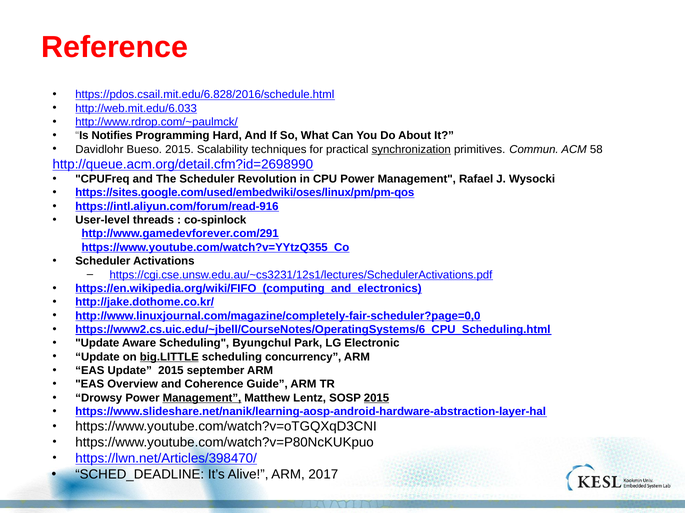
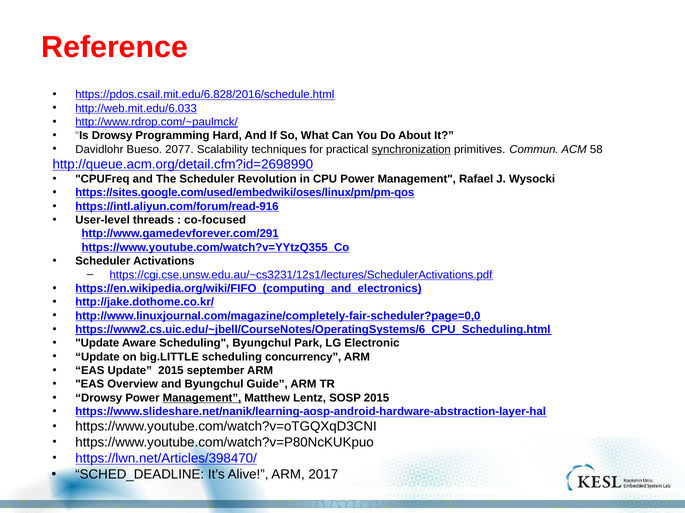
Is Notifies: Notifies -> Drowsy
Bueso 2015: 2015 -> 2077
co-spinlock: co-spinlock -> co-focused
big.LITTLE underline: present -> none
and Coherence: Coherence -> Byungchul
2015 at (376, 398) underline: present -> none
